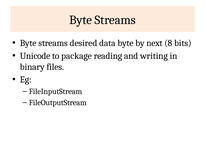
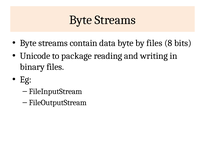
desired: desired -> contain
by next: next -> files
